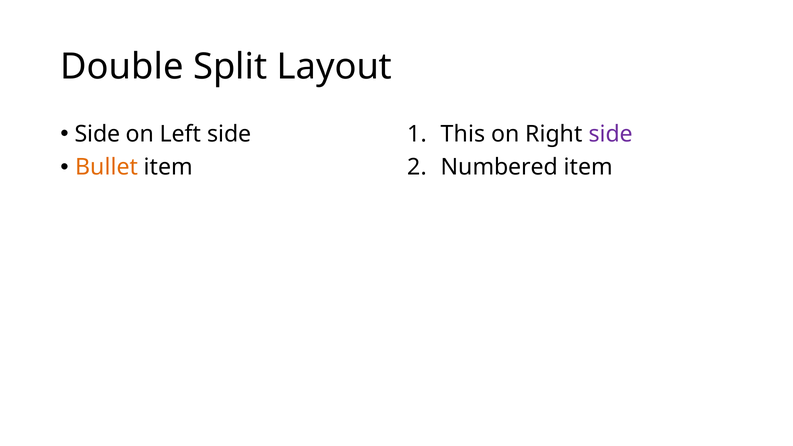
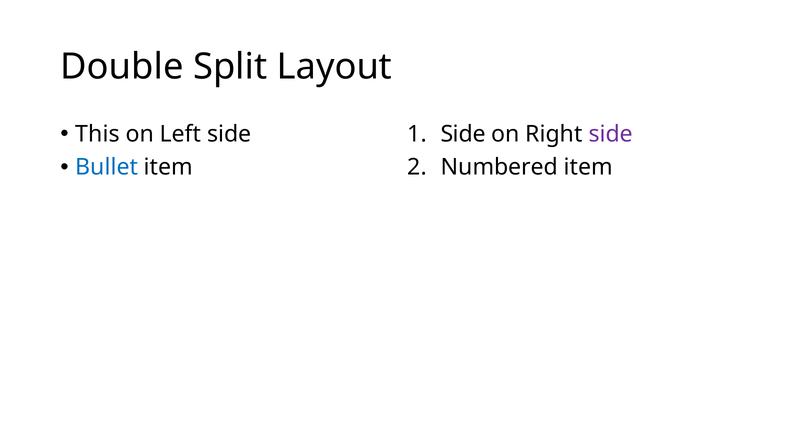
Side at (98, 134): Side -> This
This at (463, 134): This -> Side
Bullet colour: orange -> blue
